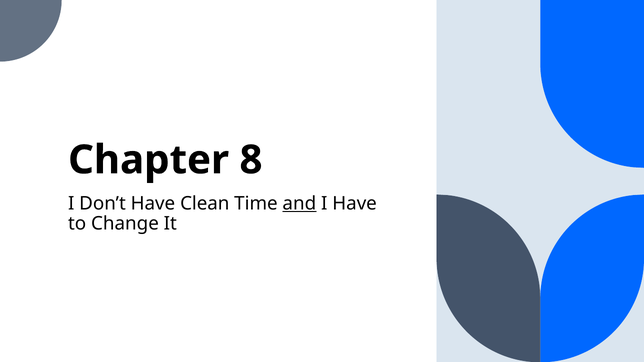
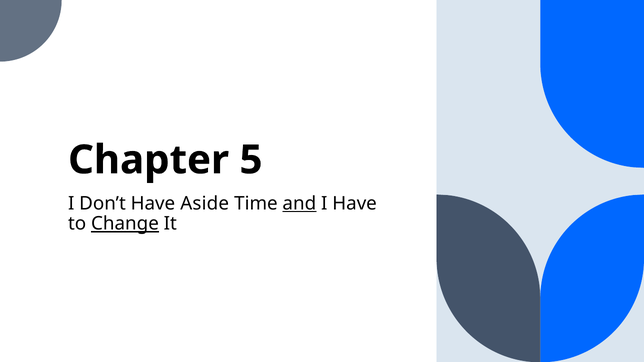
8: 8 -> 5
Clean: Clean -> Aside
Change underline: none -> present
